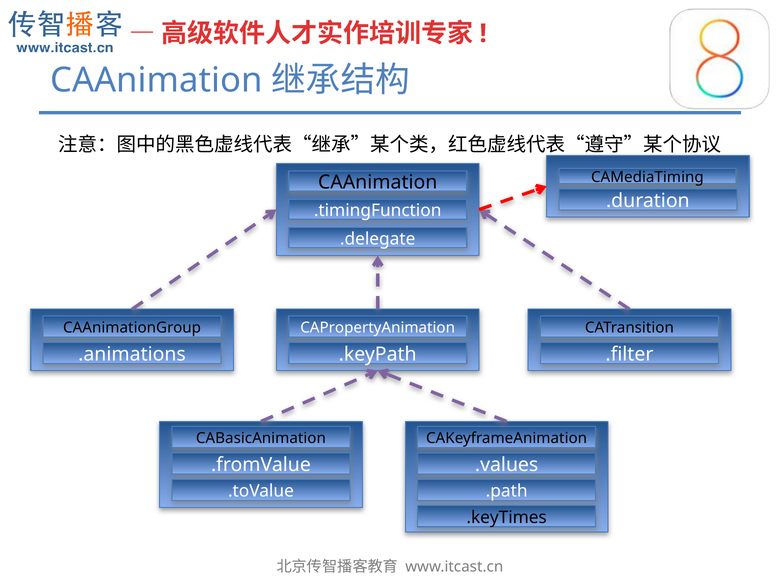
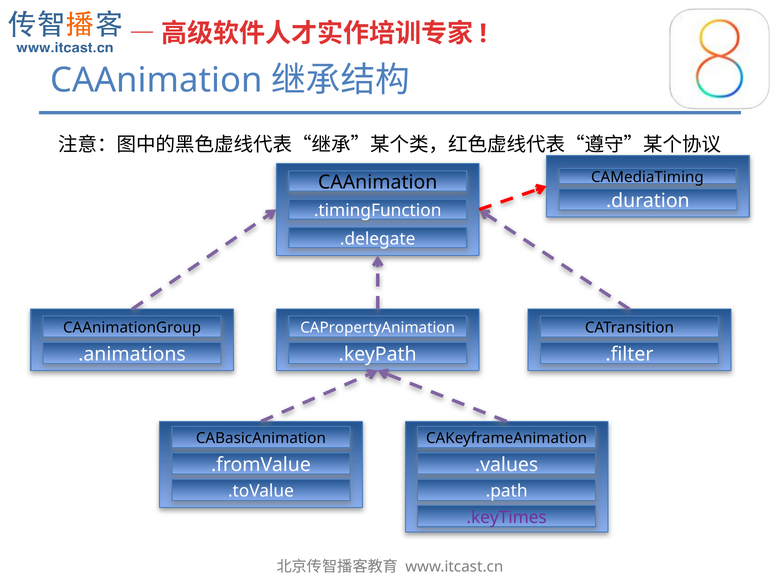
.keyTimes colour: black -> purple
